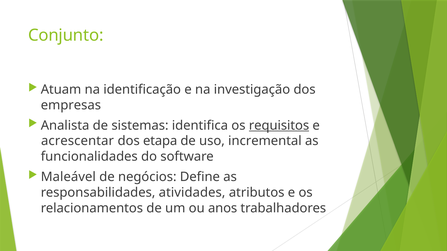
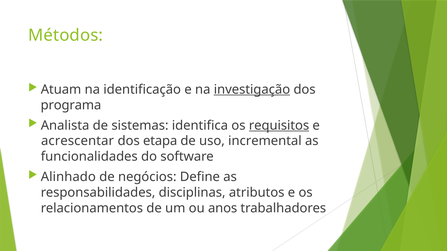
Conjunto: Conjunto -> Métodos
investigação underline: none -> present
empresas: empresas -> programa
Maleável: Maleável -> Alinhado
atividades: atividades -> disciplinas
